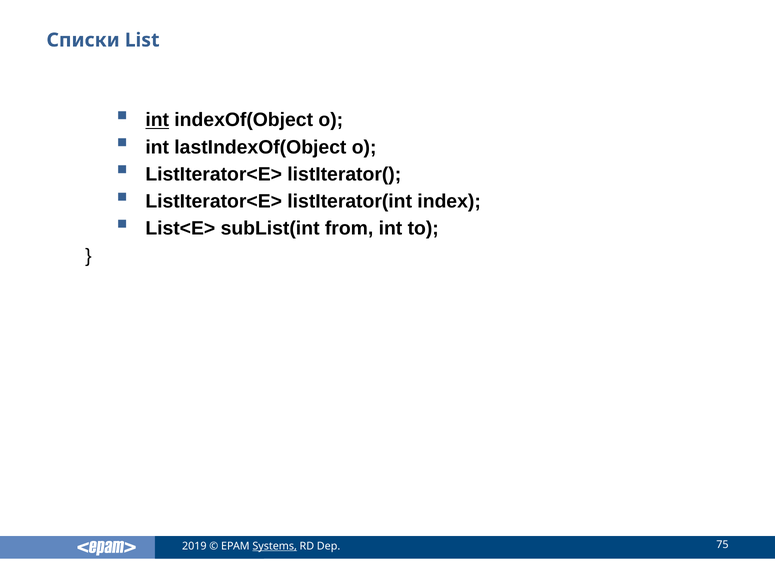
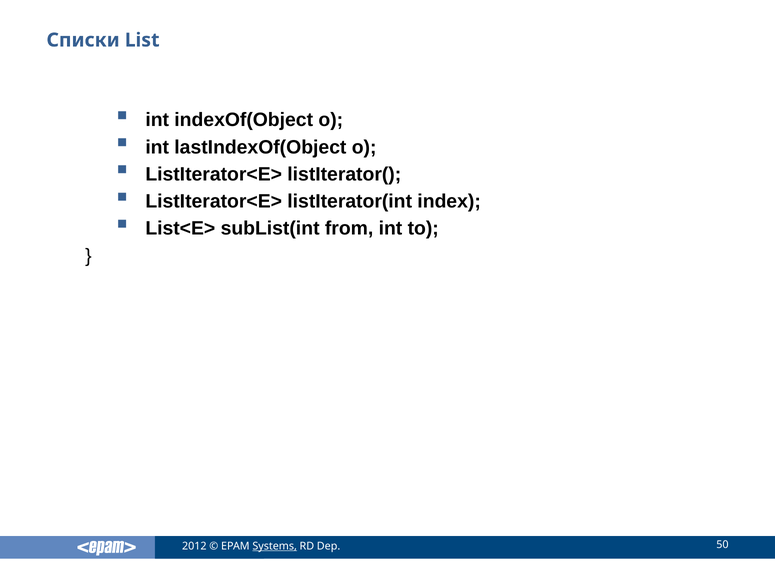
int at (157, 120) underline: present -> none
2019: 2019 -> 2012
75: 75 -> 50
